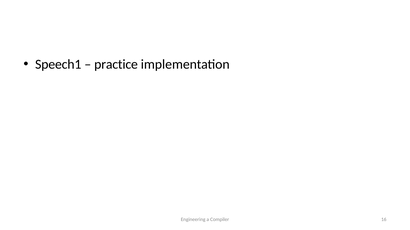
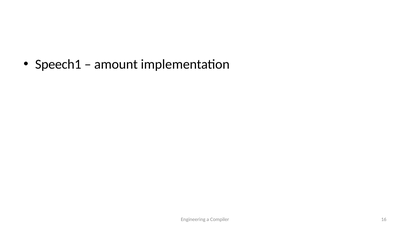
practice: practice -> amount
